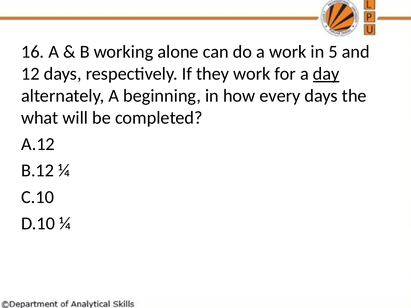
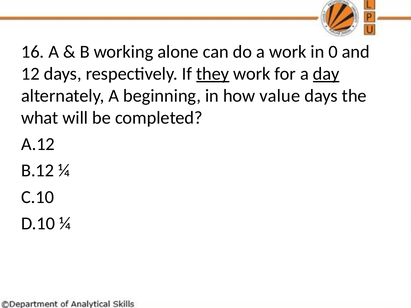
5: 5 -> 0
they underline: none -> present
every: every -> value
